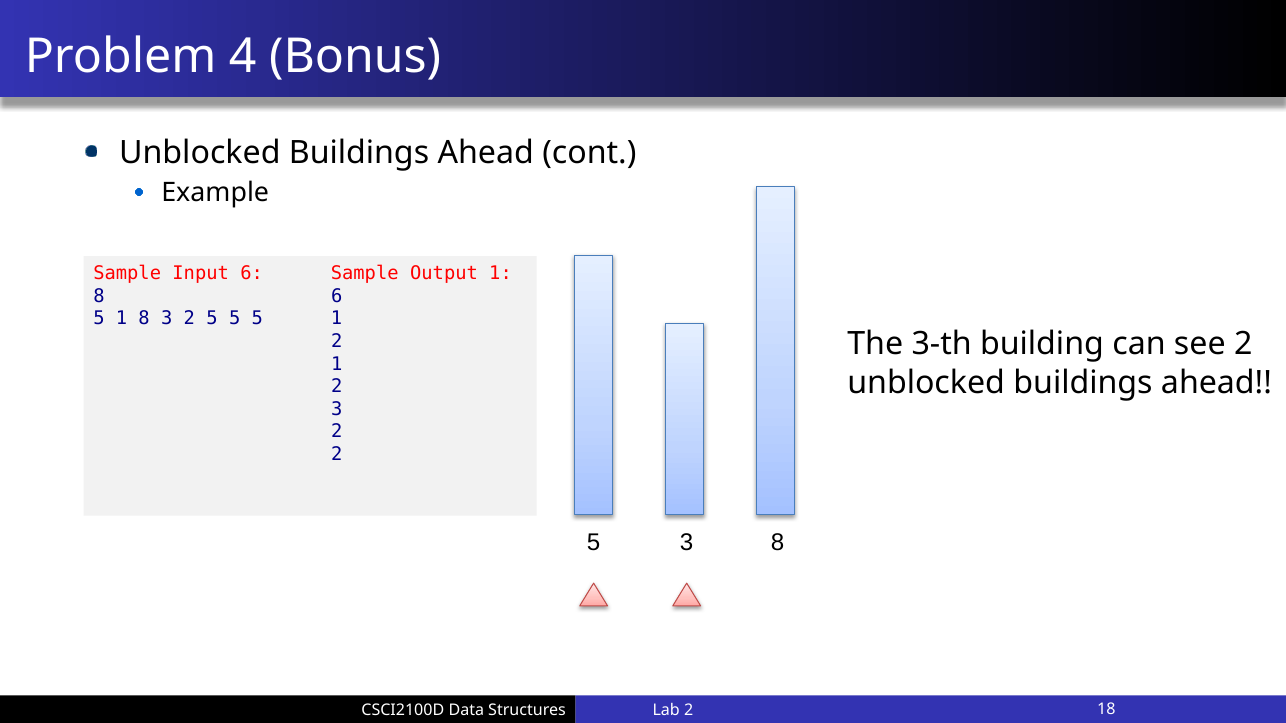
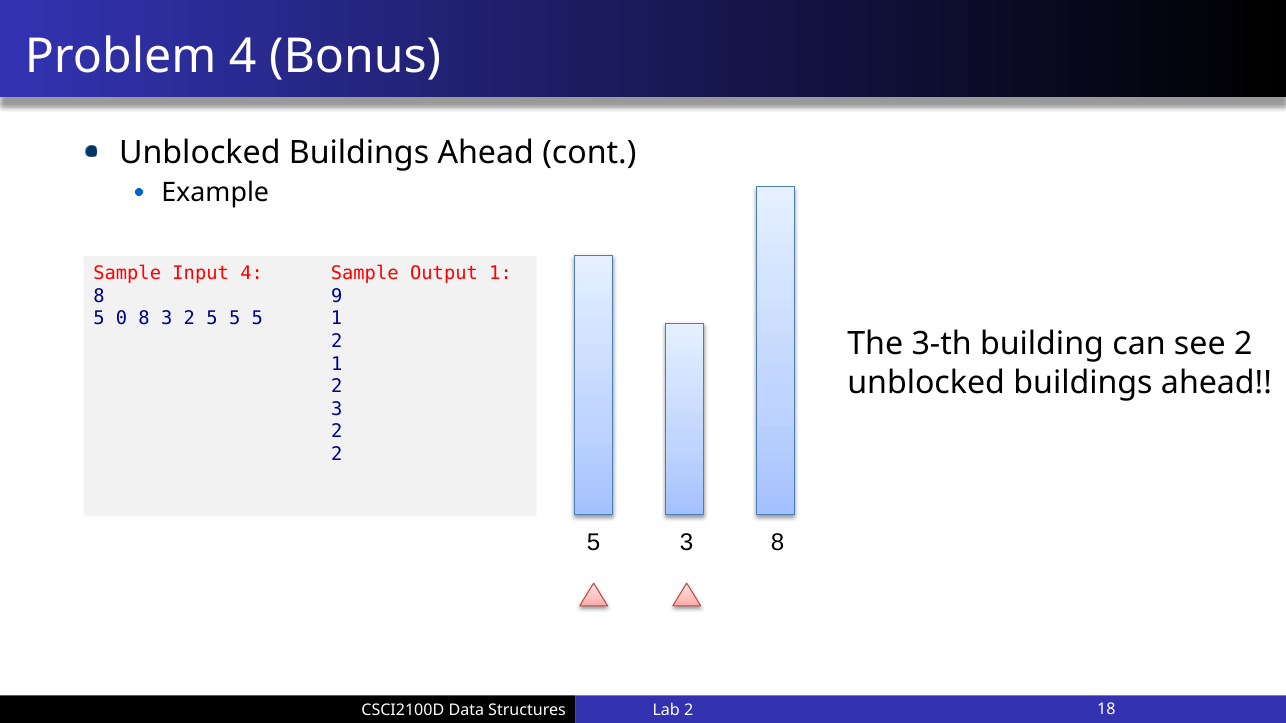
Input 6: 6 -> 4
8 6: 6 -> 9
1 at (121, 319): 1 -> 0
